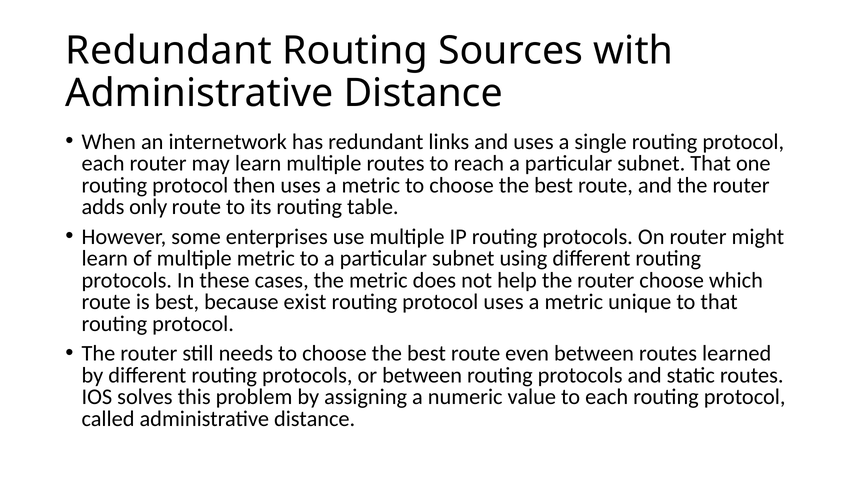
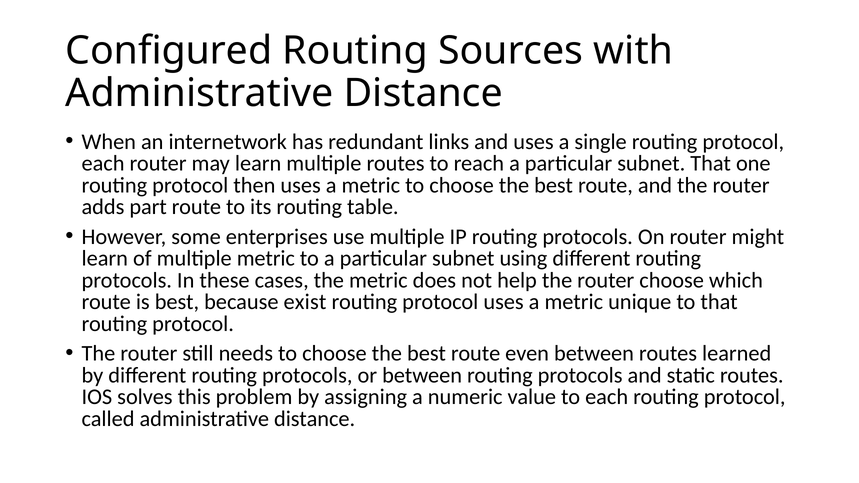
Redundant at (169, 51): Redundant -> Configured
only: only -> part
